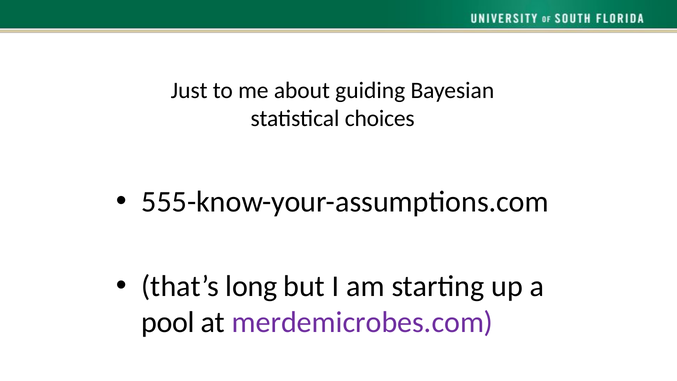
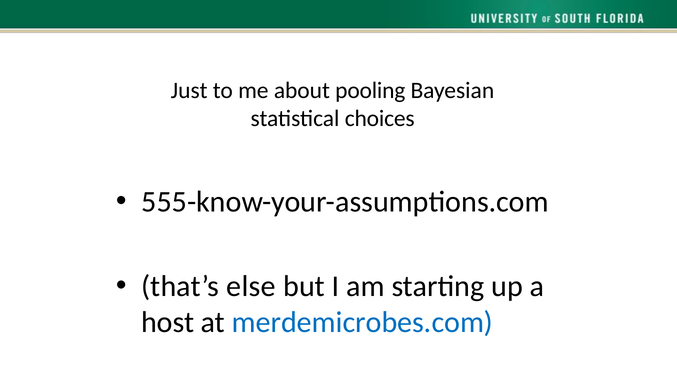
guiding: guiding -> pooling
long: long -> else
pool: pool -> host
merdemicrobes.com colour: purple -> blue
